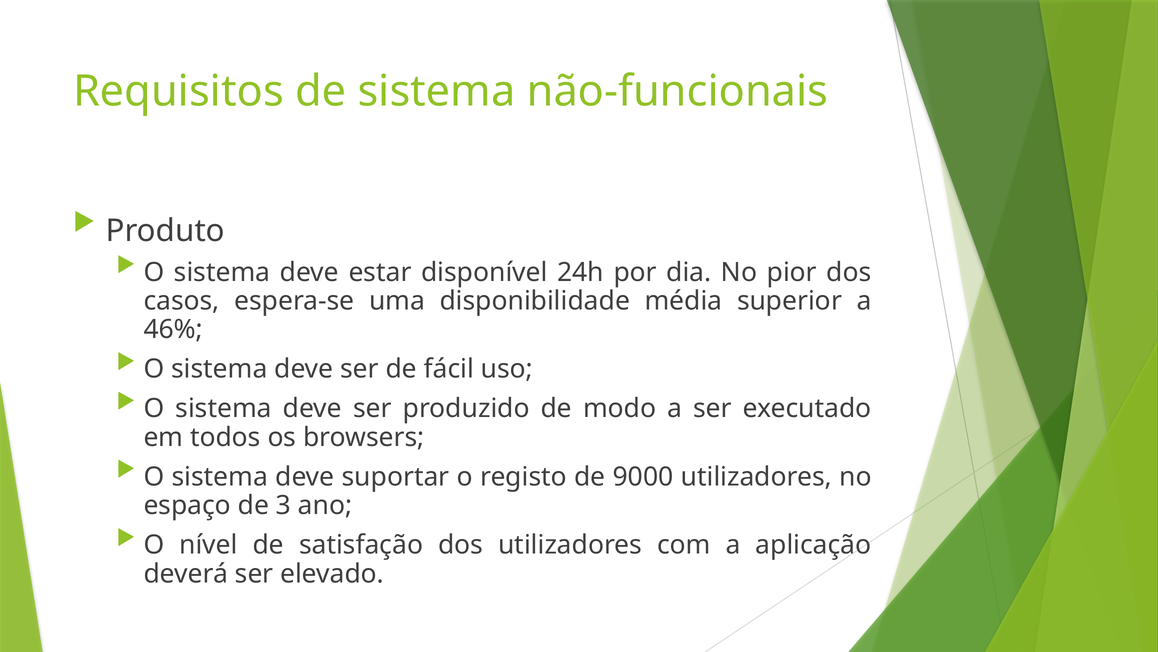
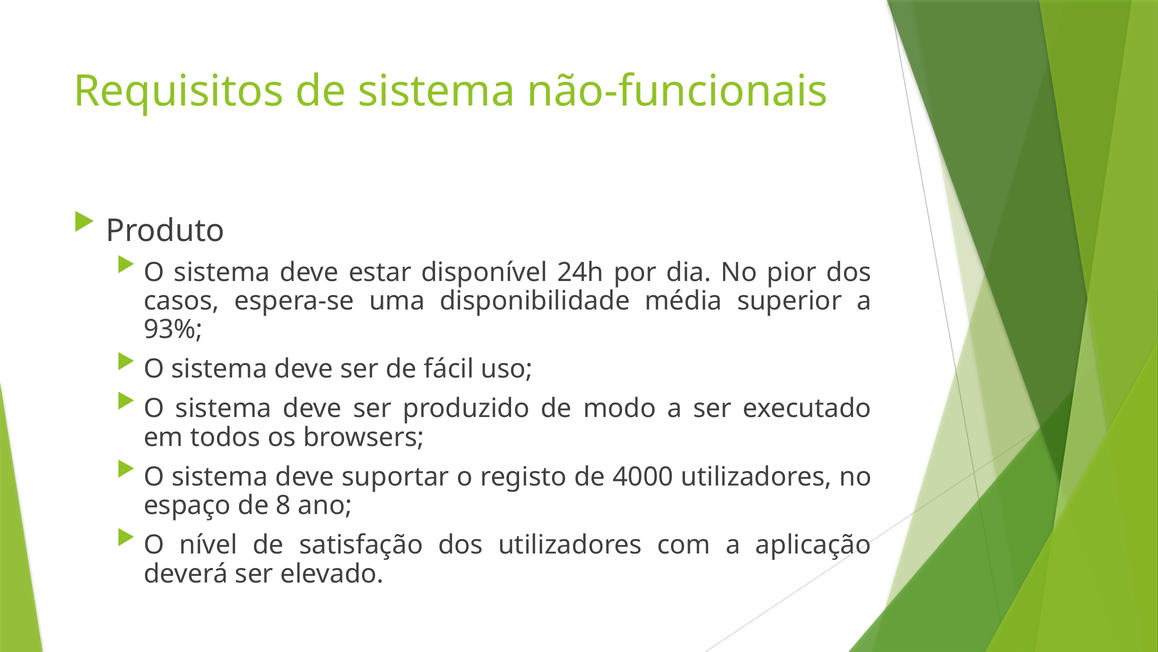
46%: 46% -> 93%
9000: 9000 -> 4000
3: 3 -> 8
